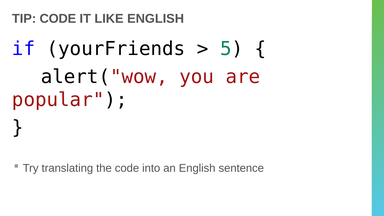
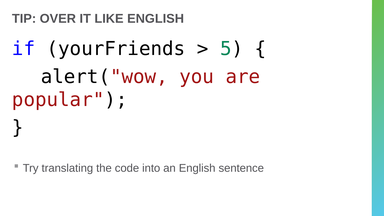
TIP CODE: CODE -> OVER
